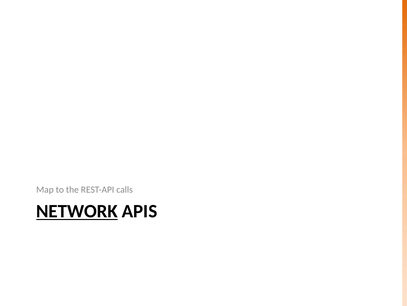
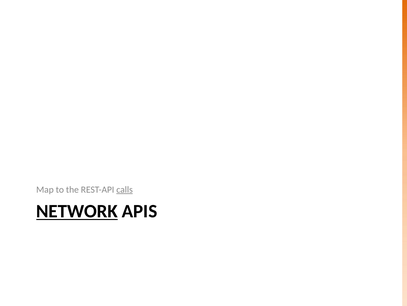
calls underline: none -> present
